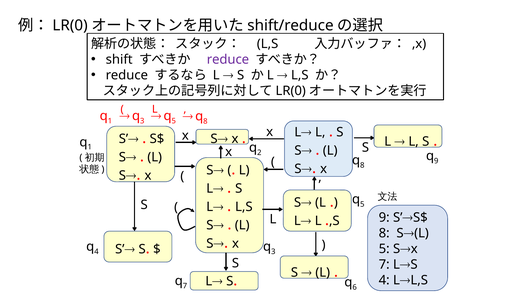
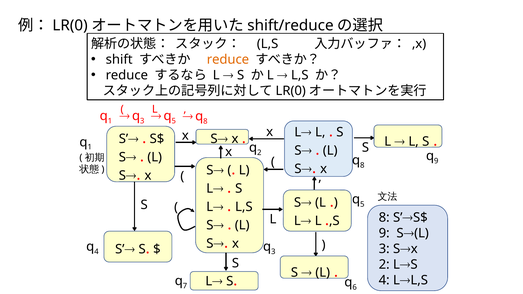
reduce at (228, 60) colour: purple -> orange
9 at (384, 218): 9 -> 8
8 at (384, 233): 8 -> 9
5 at (384, 249): 5 -> 3
7 at (384, 265): 7 -> 2
